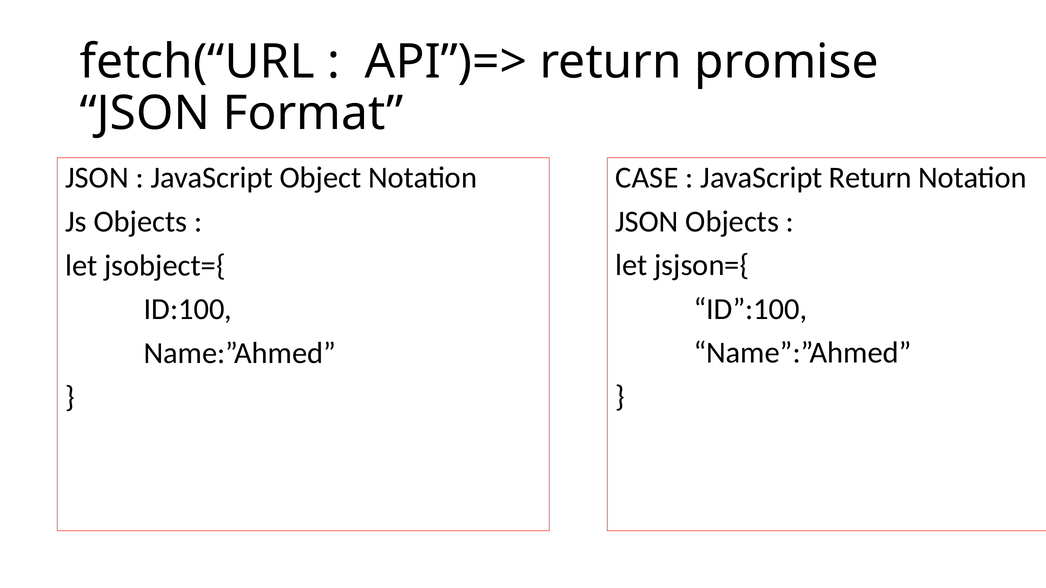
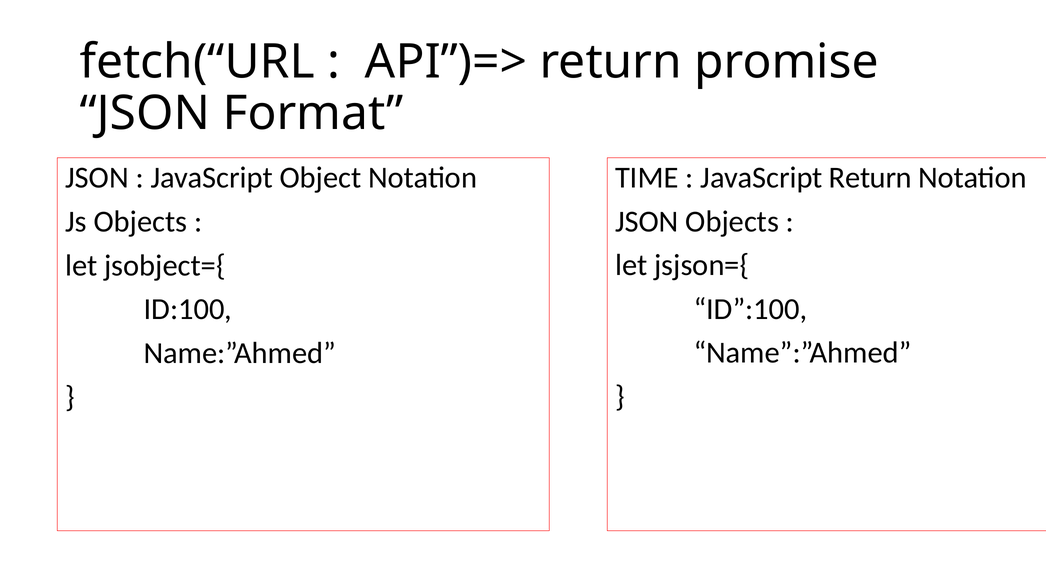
CASE: CASE -> TIME
